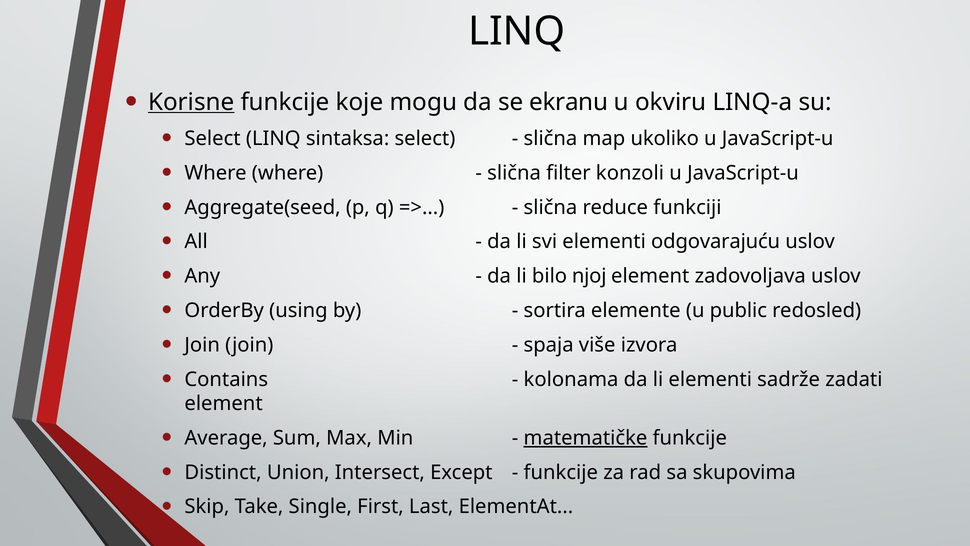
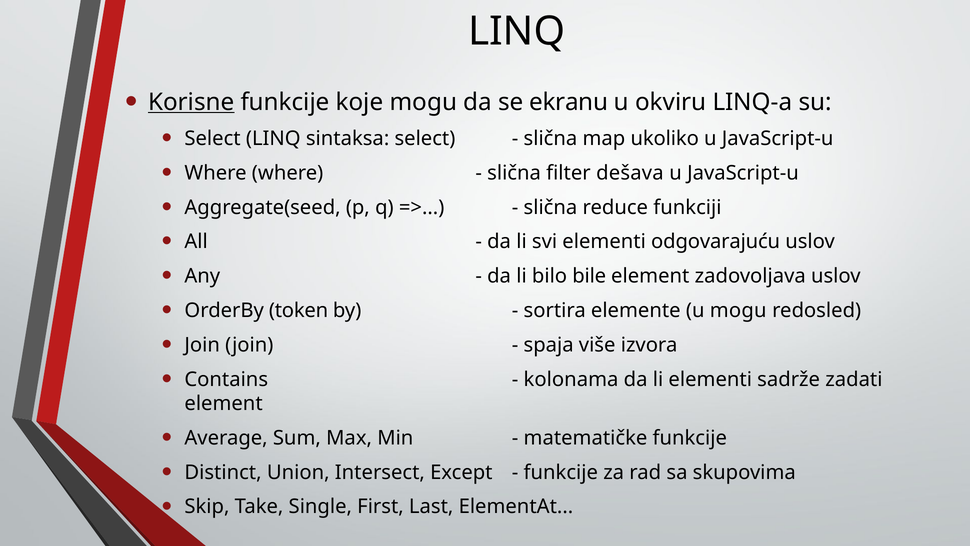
konzoli: konzoli -> dešava
njoj: njoj -> bile
using: using -> token
u public: public -> mogu
matematičke underline: present -> none
